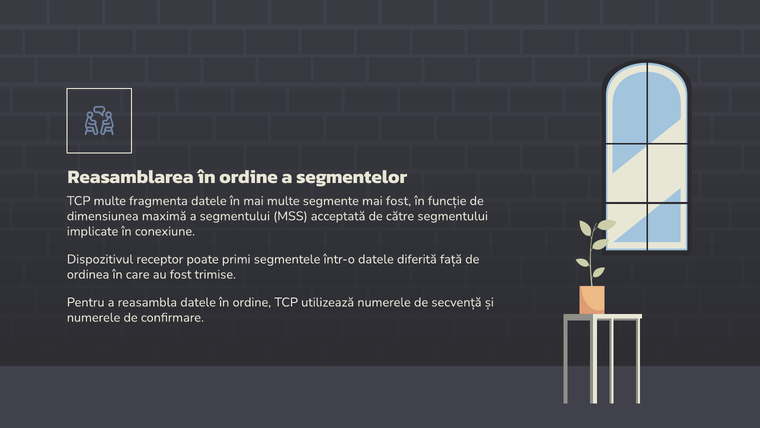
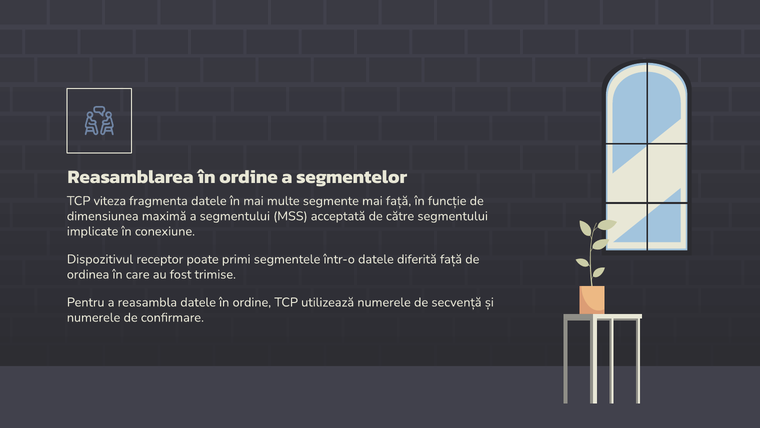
TCP multe: multe -> viteza
mai fost: fost -> față
